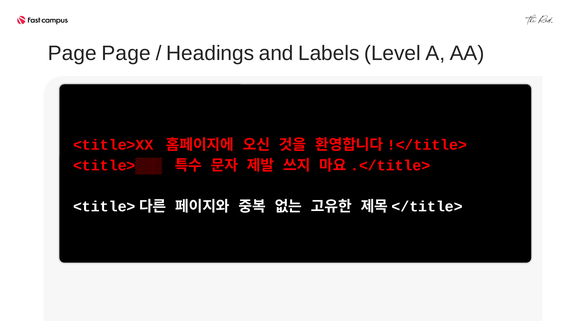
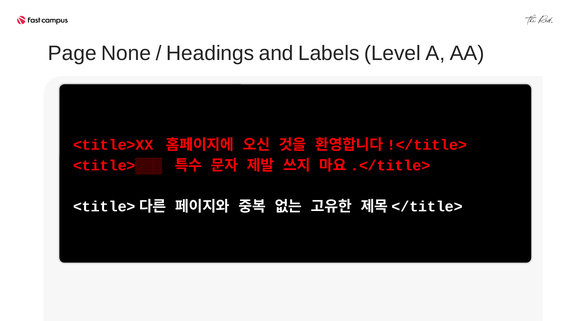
Page Page: Page -> None
